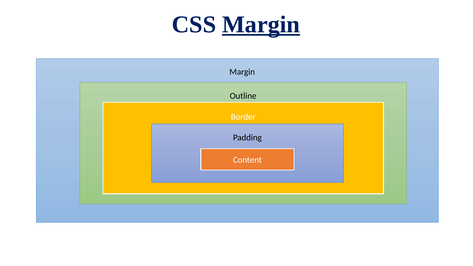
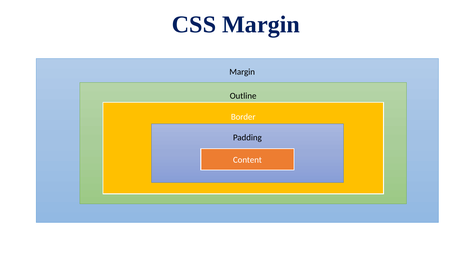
Margin at (261, 24) underline: present -> none
